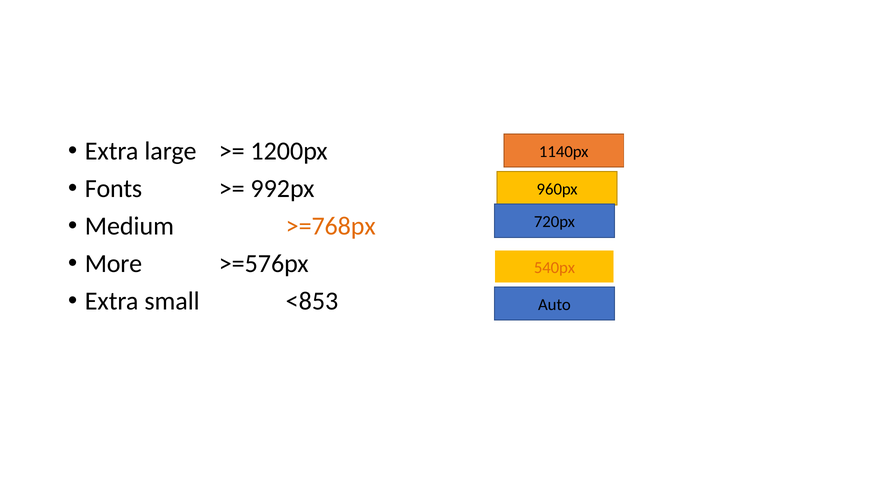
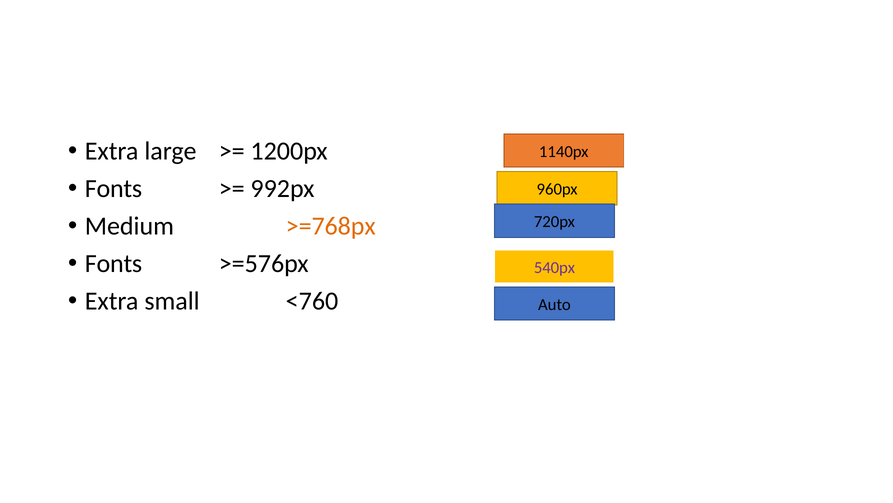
More at (113, 263): More -> Fonts
540px colour: orange -> purple
<853: <853 -> <760
